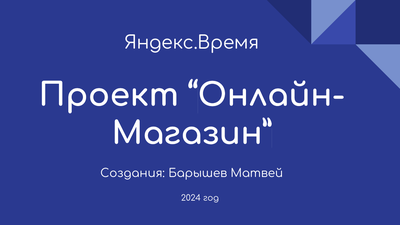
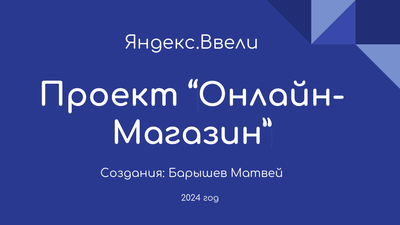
Яндекс.Время: Яндекс.Время -> Яндекс.Ввели
